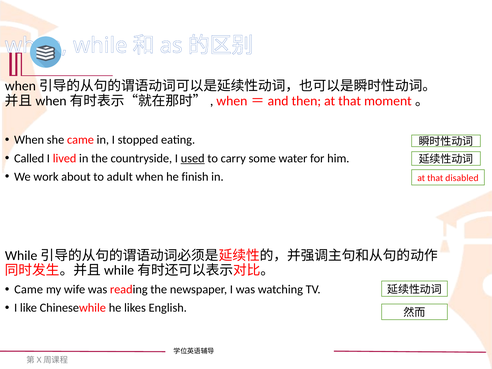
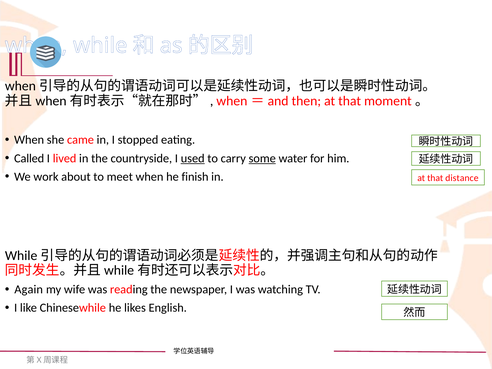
some underline: none -> present
adult: adult -> meet
disabled: disabled -> distance
Came at (29, 289): Came -> Again
